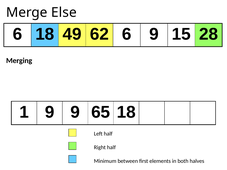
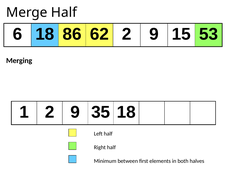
Merge Else: Else -> Half
49: 49 -> 86
62 6: 6 -> 2
28: 28 -> 53
1 9: 9 -> 2
65: 65 -> 35
